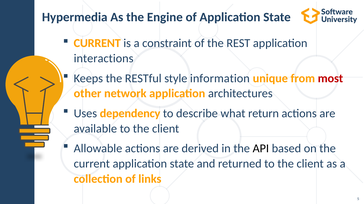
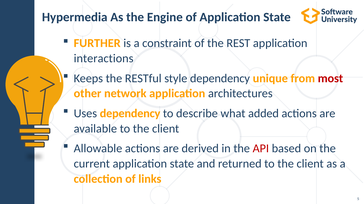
CURRENT at (97, 43): CURRENT -> FURTHER
style information: information -> dependency
return: return -> added
API colour: black -> red
